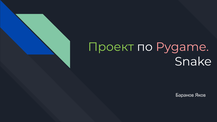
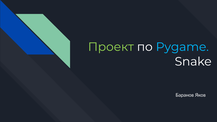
Pygame colour: pink -> light blue
